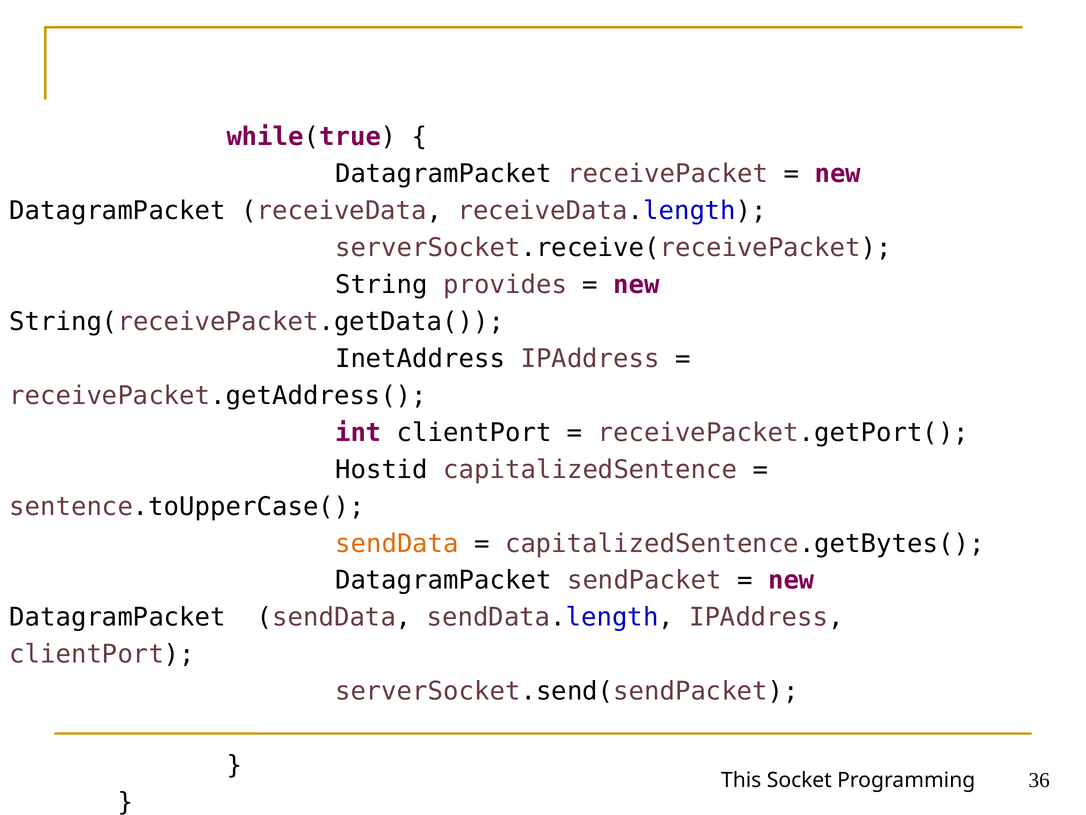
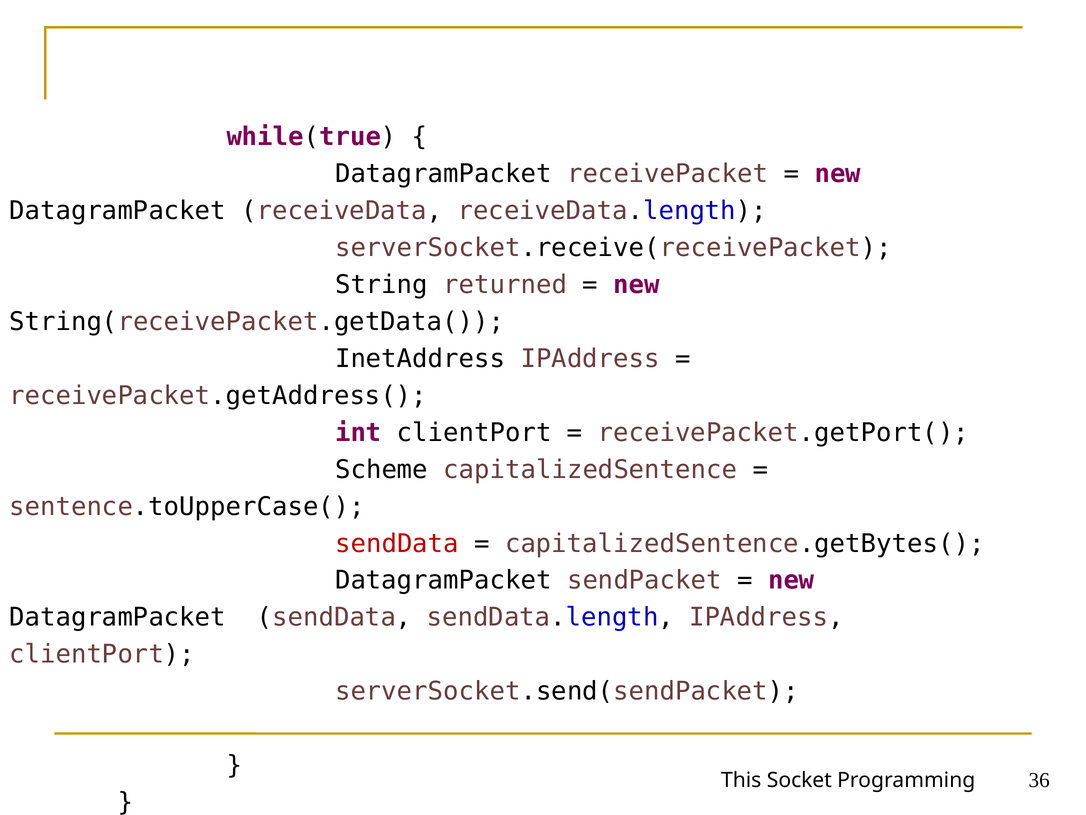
provides: provides -> returned
Hostid: Hostid -> Scheme
sendData at (397, 543) colour: orange -> red
